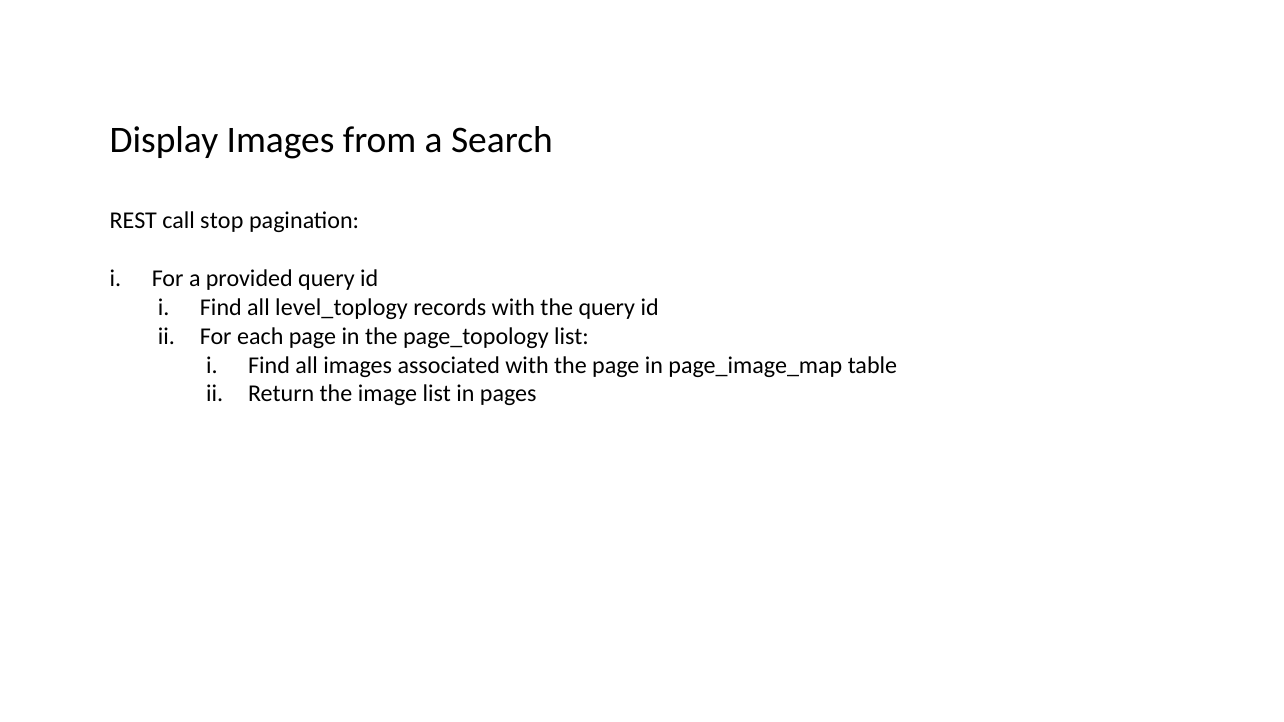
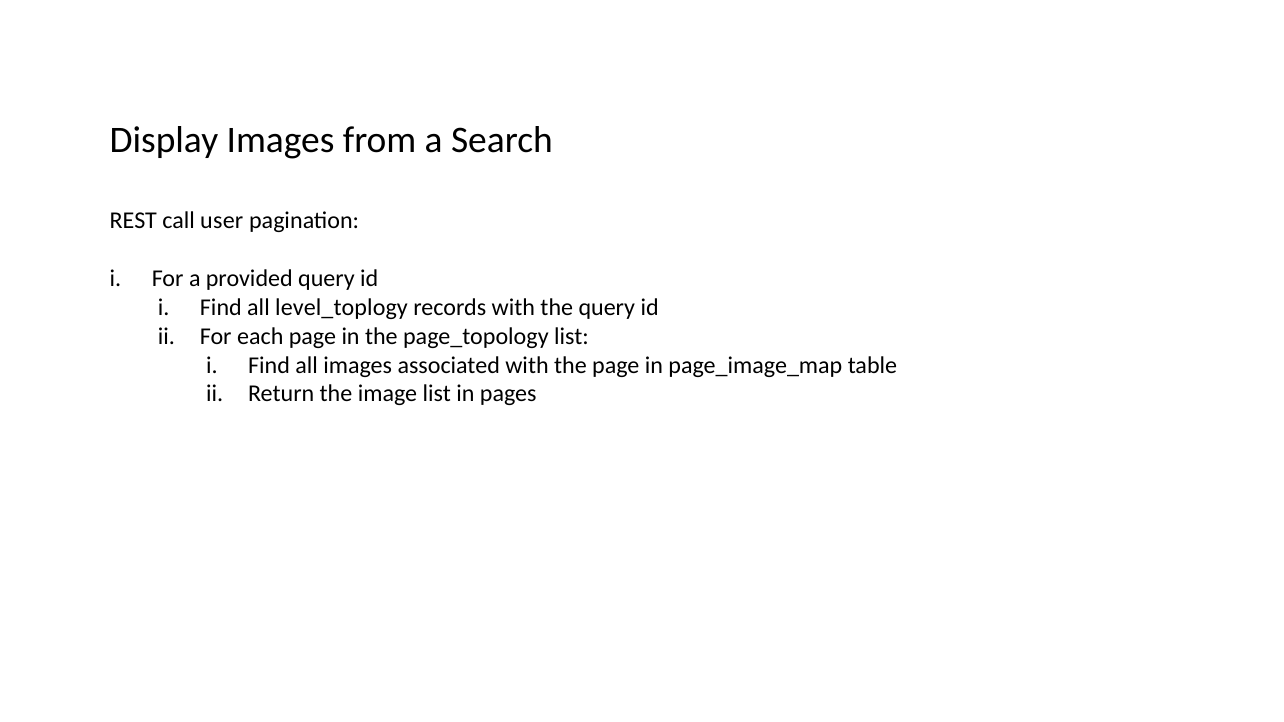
stop: stop -> user
